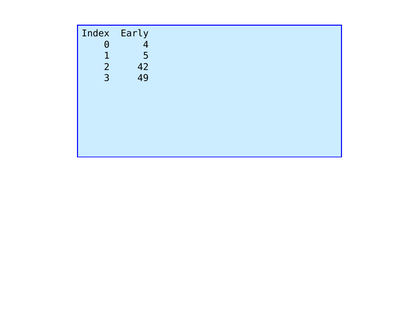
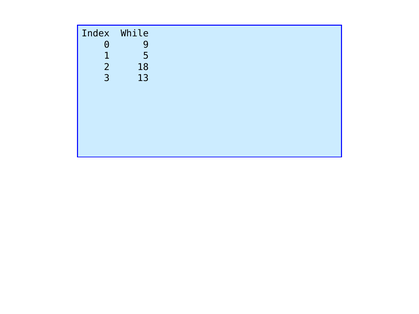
Early: Early -> While
4: 4 -> 9
42: 42 -> 18
49: 49 -> 13
